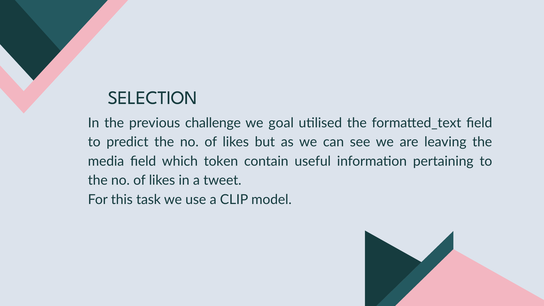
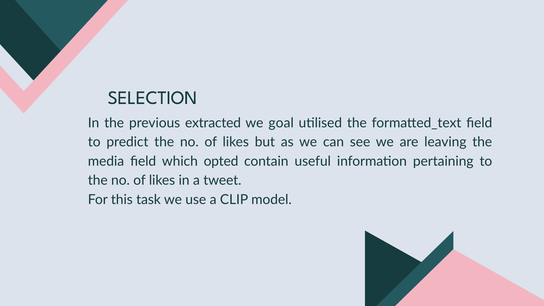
challenge: challenge -> extracted
token: token -> opted
